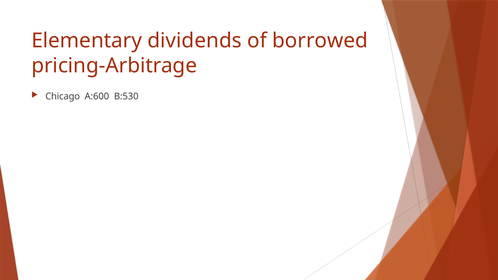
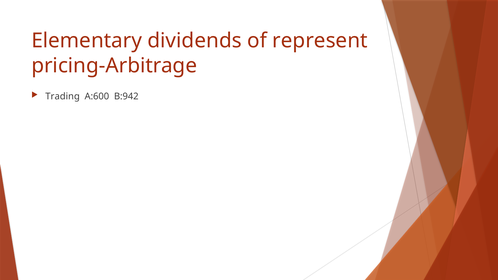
borrowed: borrowed -> represent
Chicago: Chicago -> Trading
B:530: B:530 -> B:942
